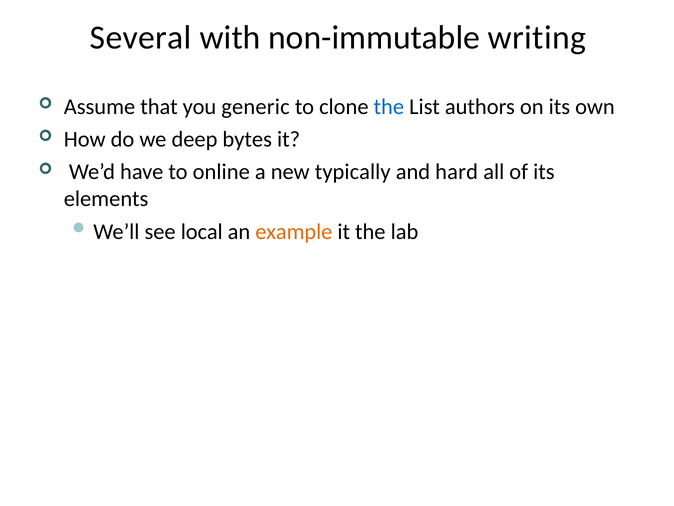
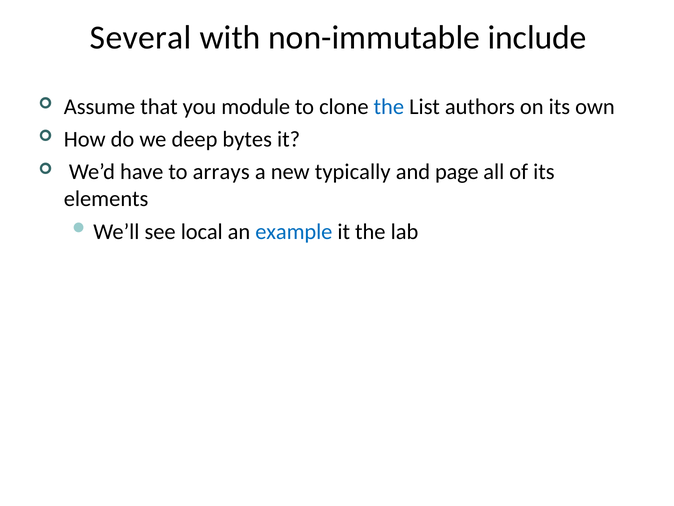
writing: writing -> include
generic: generic -> module
online: online -> arrays
hard: hard -> page
example colour: orange -> blue
